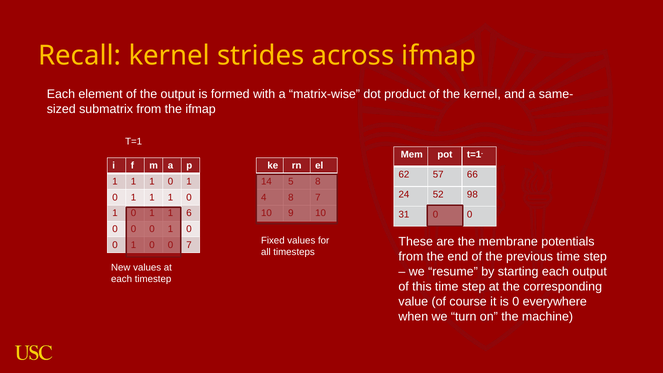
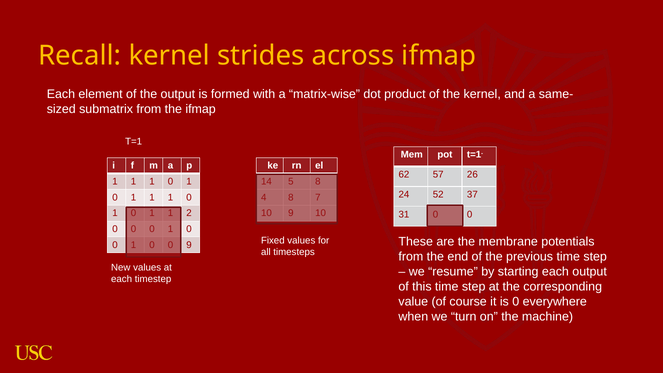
66: 66 -> 26
98: 98 -> 37
6: 6 -> 2
7 at (189, 245): 7 -> 9
